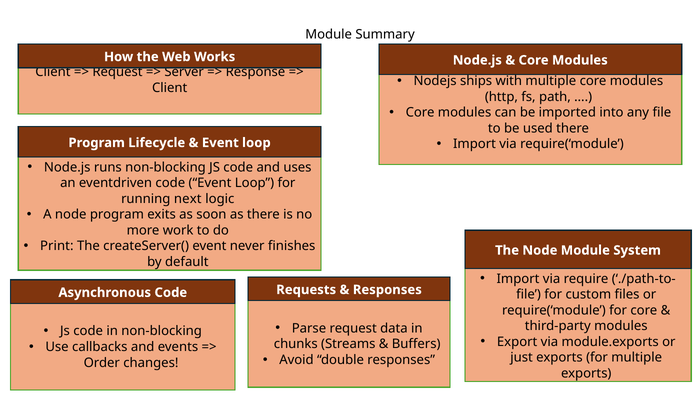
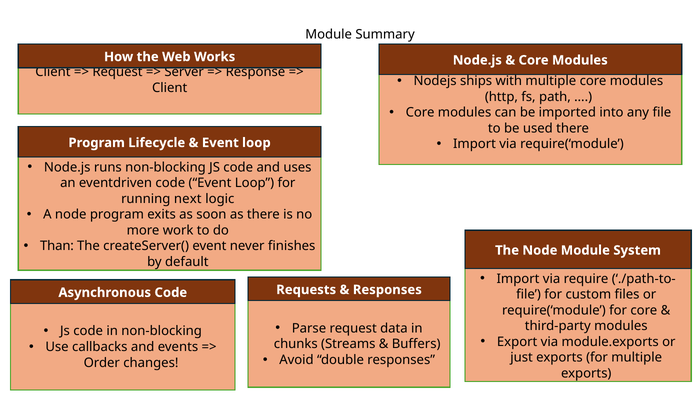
Print: Print -> Than
